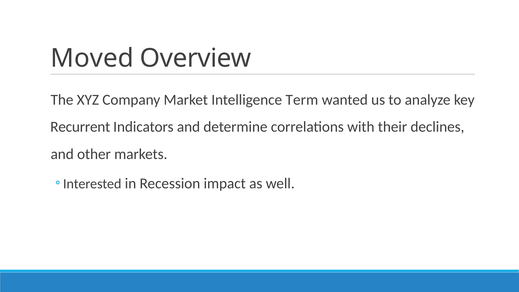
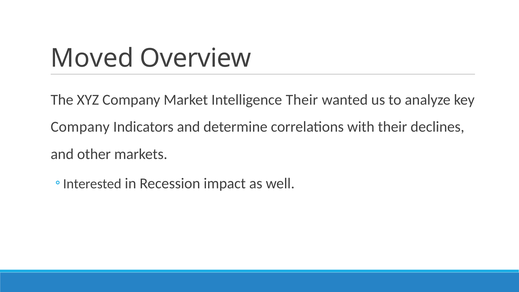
Intelligence Term: Term -> Their
Recurrent at (80, 127): Recurrent -> Company
